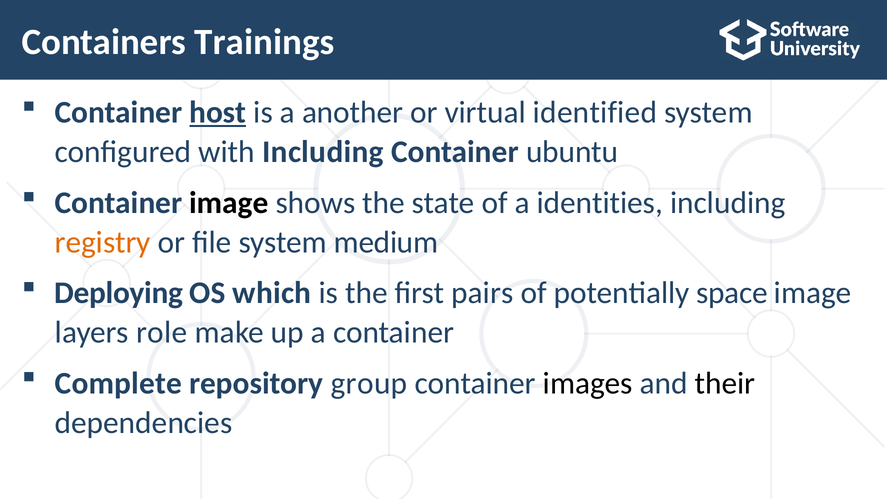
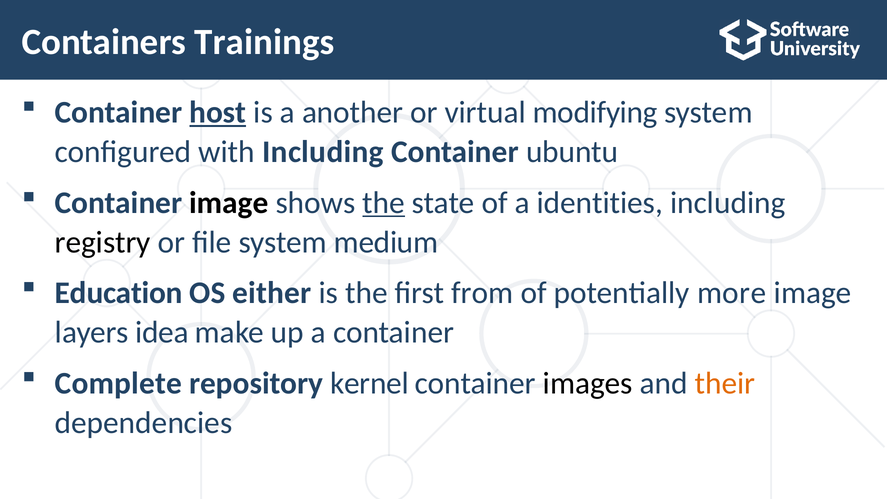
identified: identified -> modifying
the at (384, 203) underline: none -> present
registry colour: orange -> black
Deploying: Deploying -> Education
which: which -> either
pairs: pairs -> from
space: space -> more
role: role -> idea
group: group -> kernel
their colour: black -> orange
